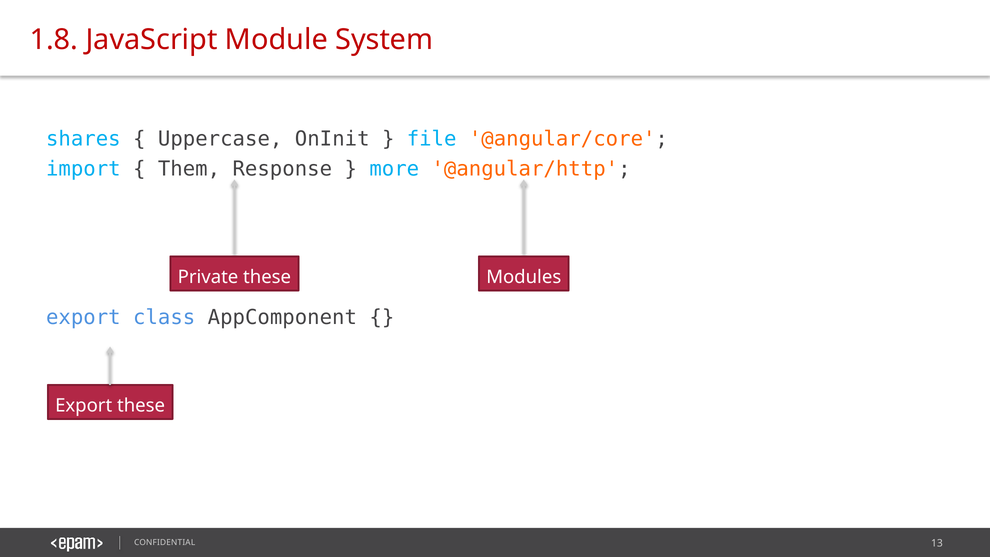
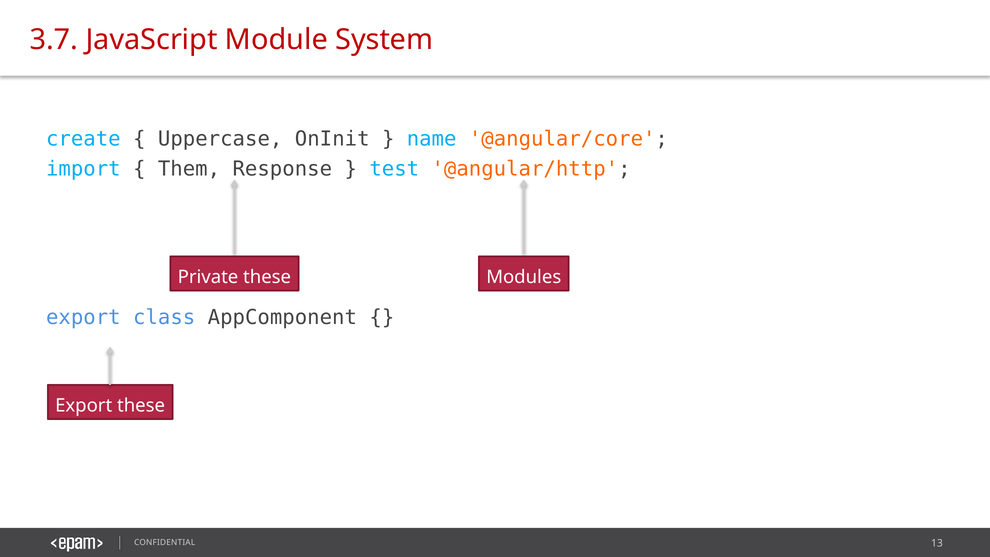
1.8: 1.8 -> 3.7
shares: shares -> create
file: file -> name
more: more -> test
